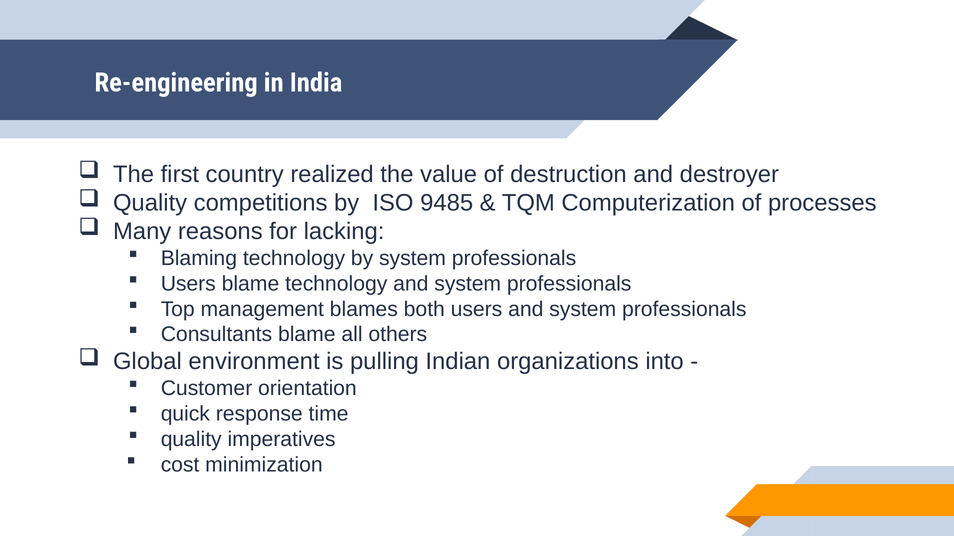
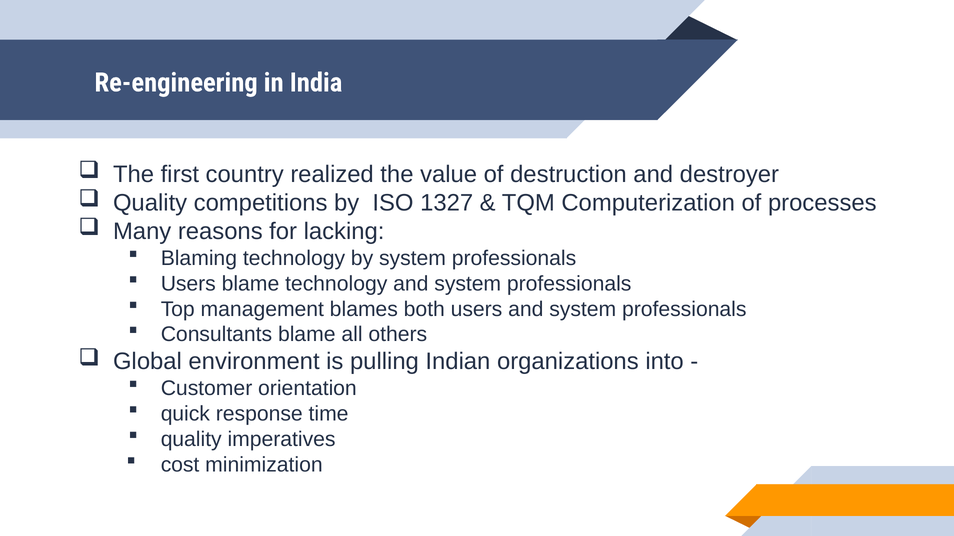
9485: 9485 -> 1327
